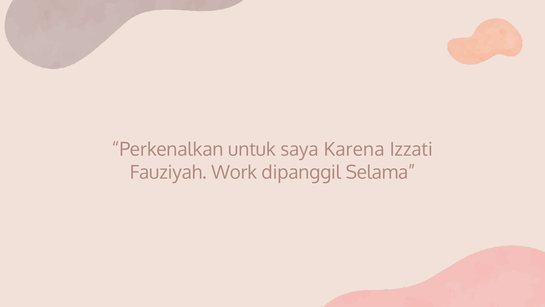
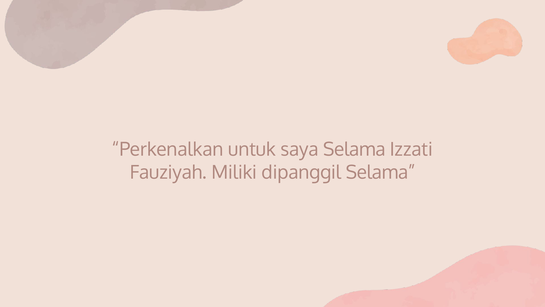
saya Karena: Karena -> Selama
Work: Work -> Miliki
